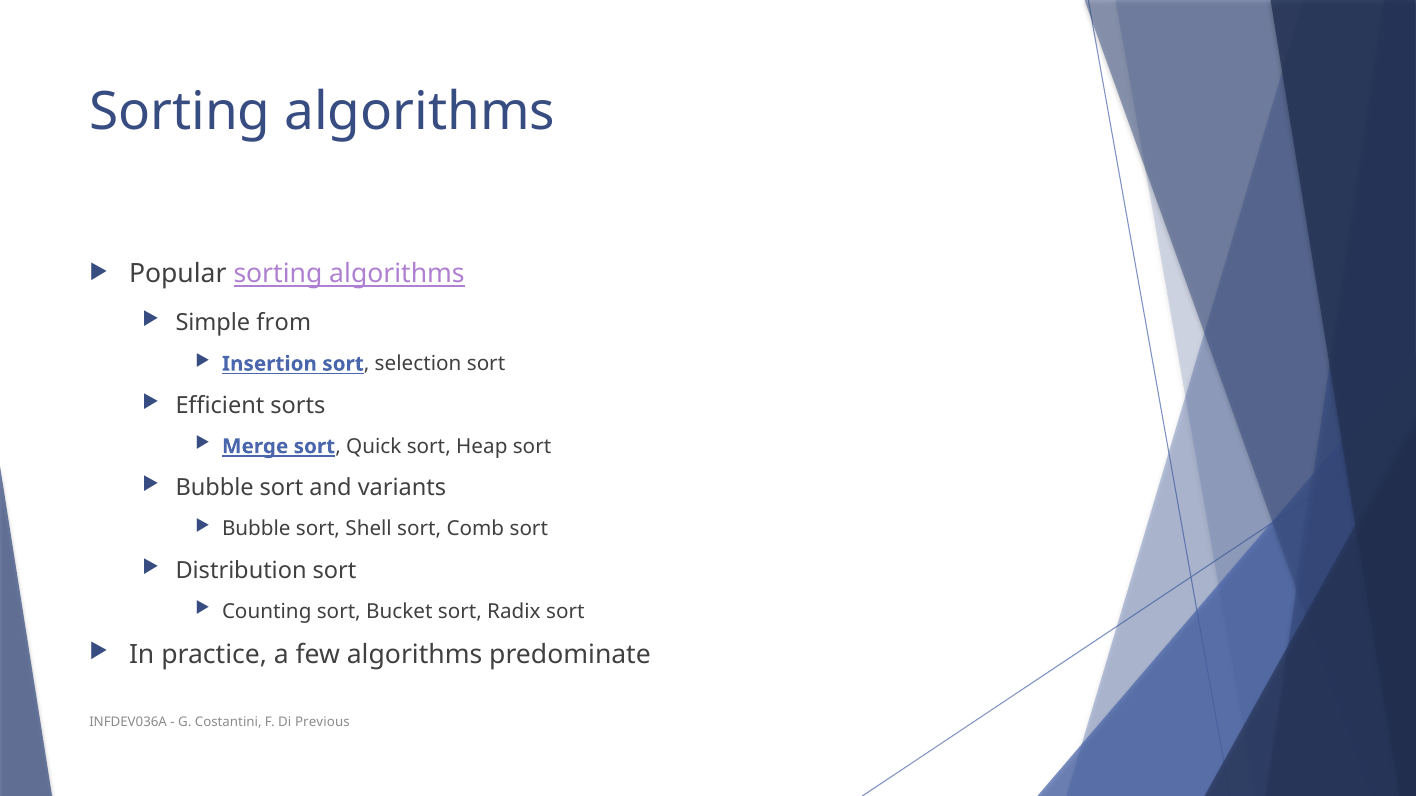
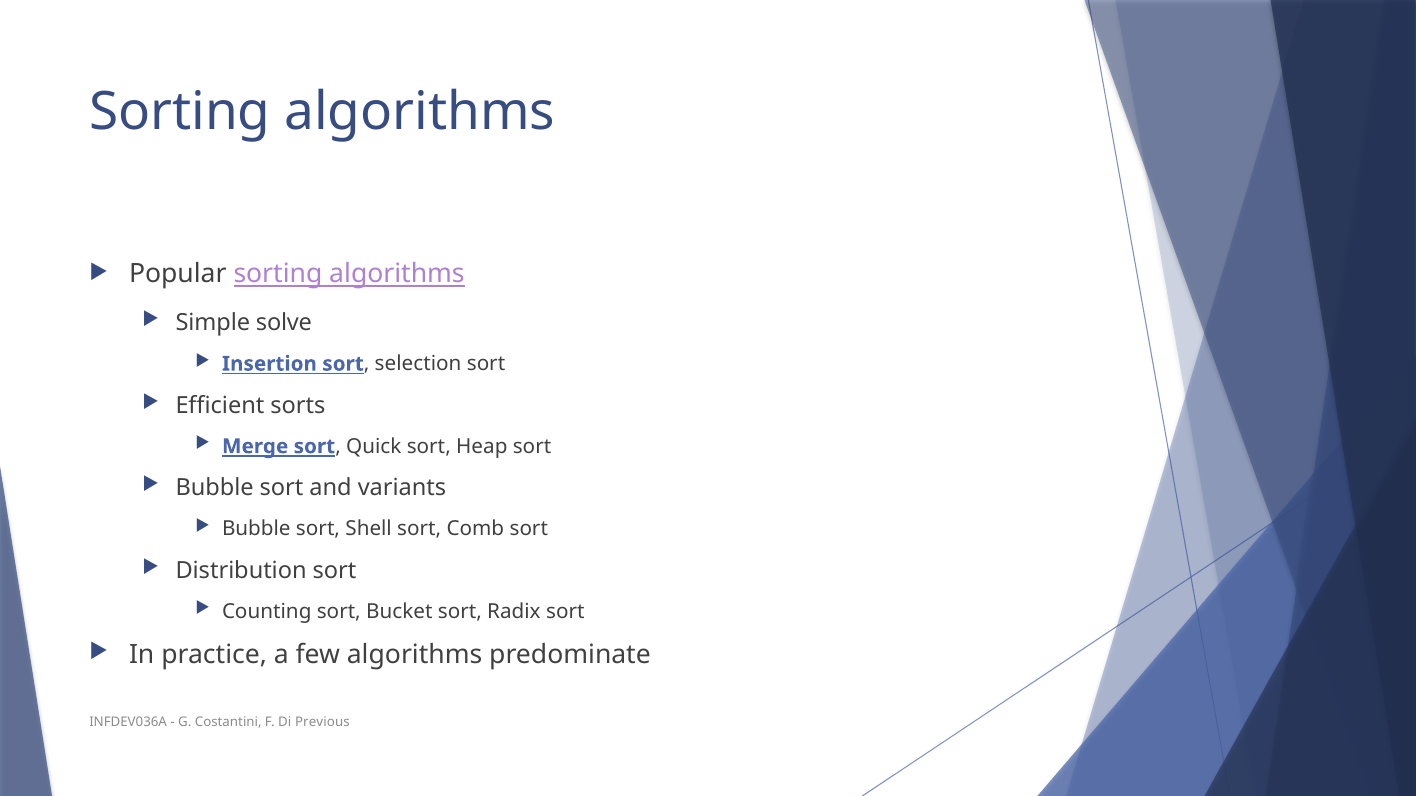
from: from -> solve
